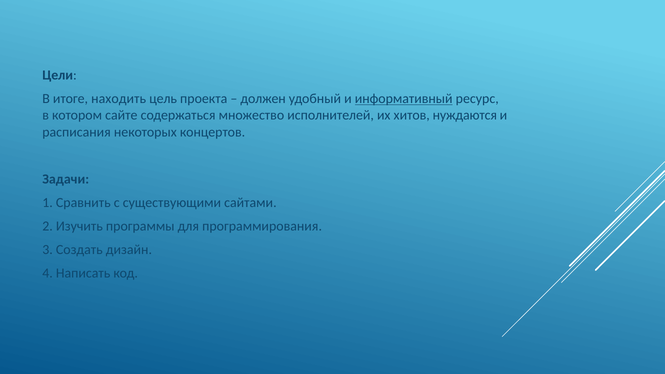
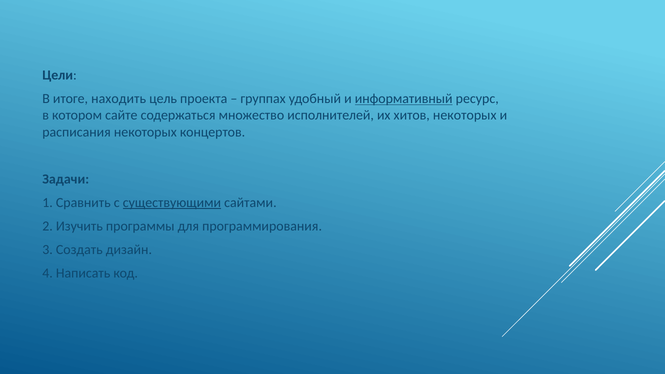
должен: должен -> группах
хитов нуждаются: нуждаются -> некоторых
существующими underline: none -> present
